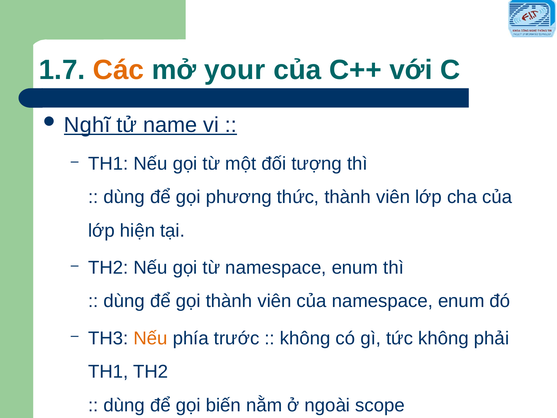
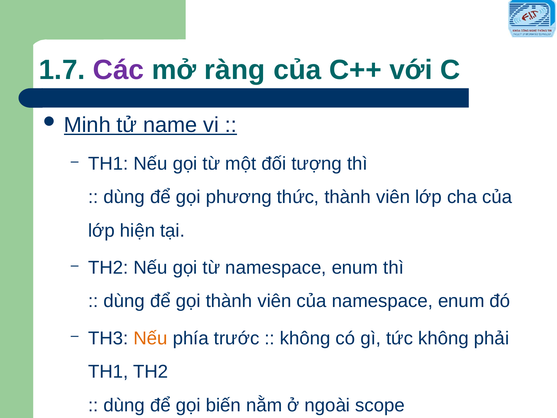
Các colour: orange -> purple
your: your -> ràng
Nghĩ: Nghĩ -> Minh
